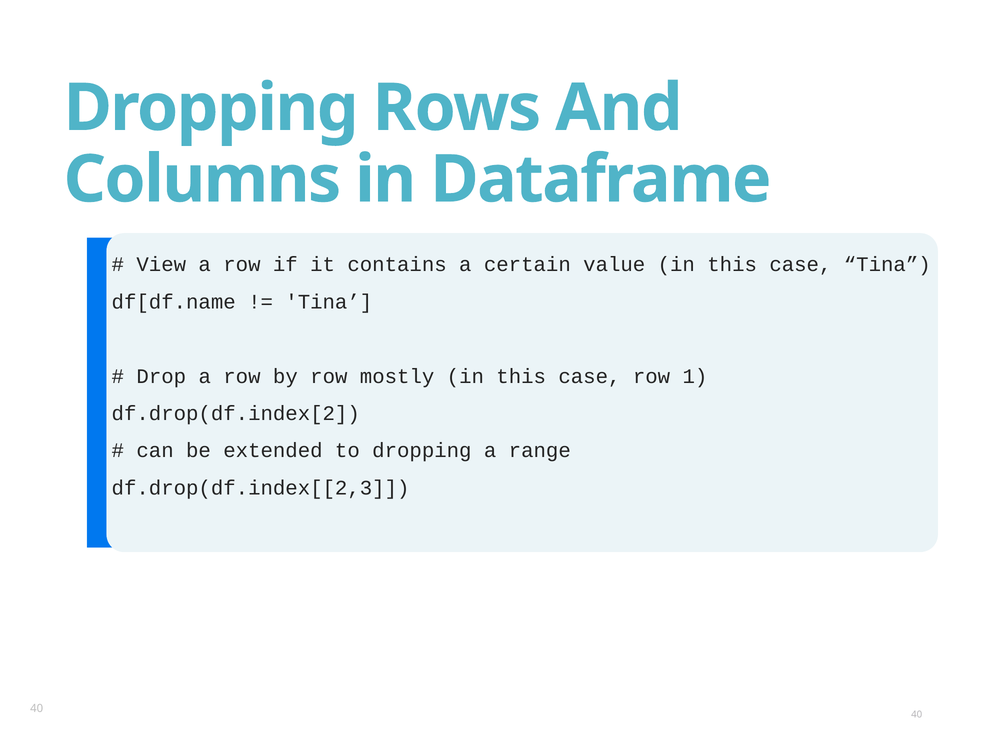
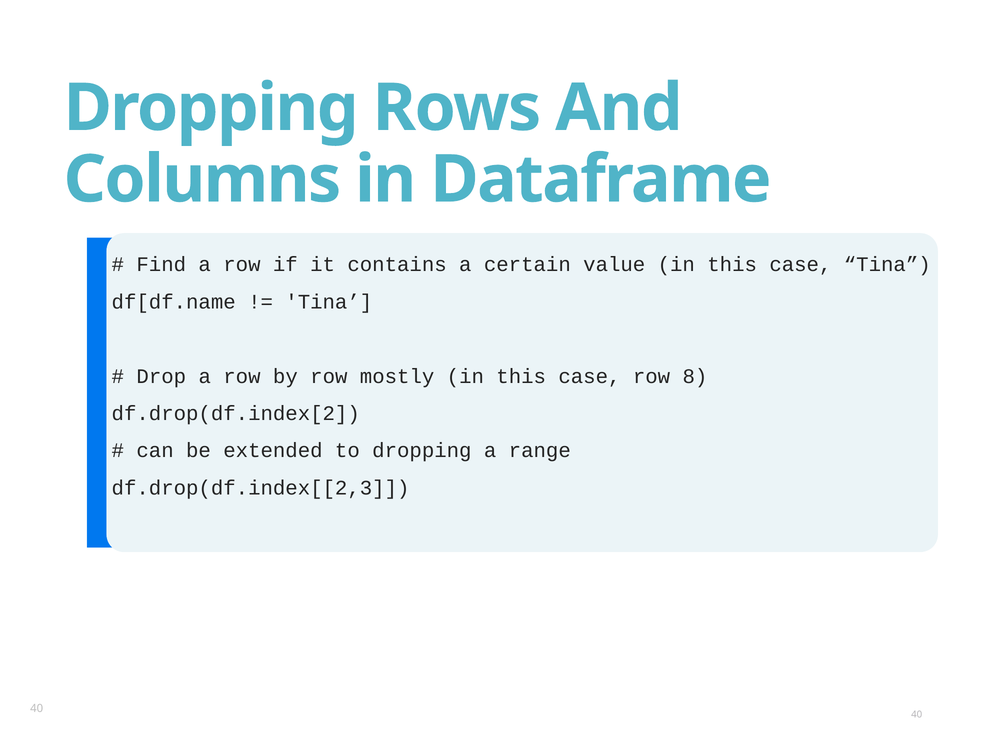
View: View -> Find
1: 1 -> 8
